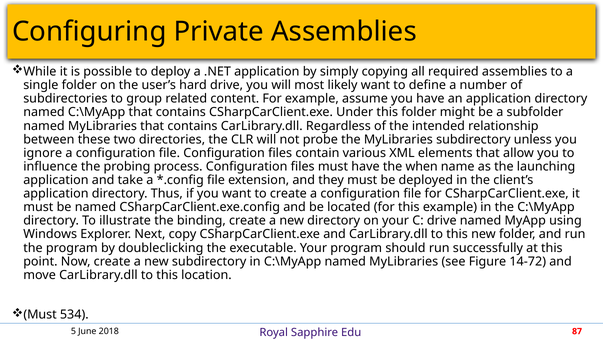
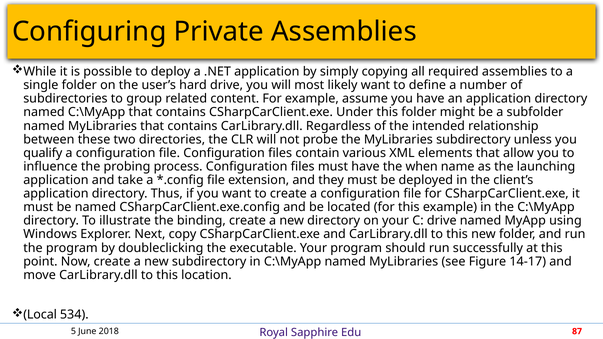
ignore: ignore -> qualify
14-72: 14-72 -> 14-17
Must at (40, 315): Must -> Local
